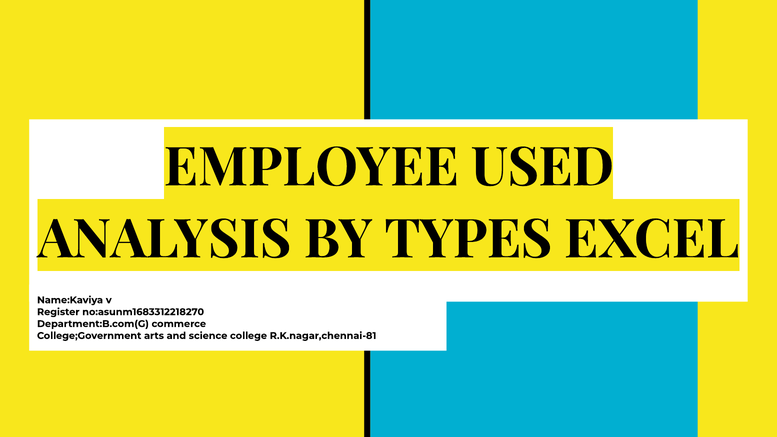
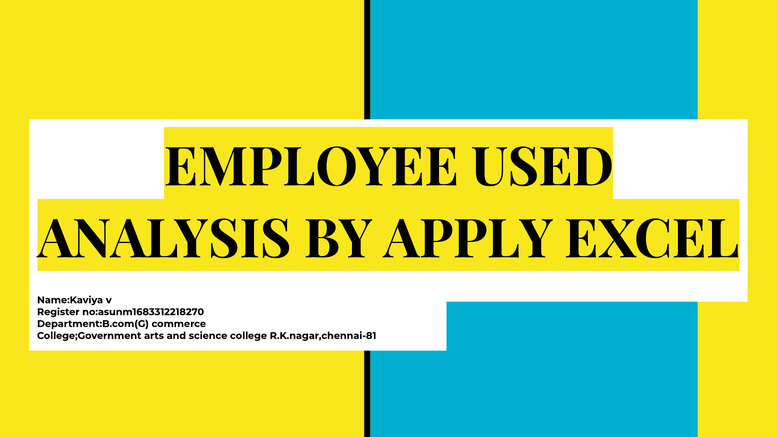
TYPES: TYPES -> APPLY
